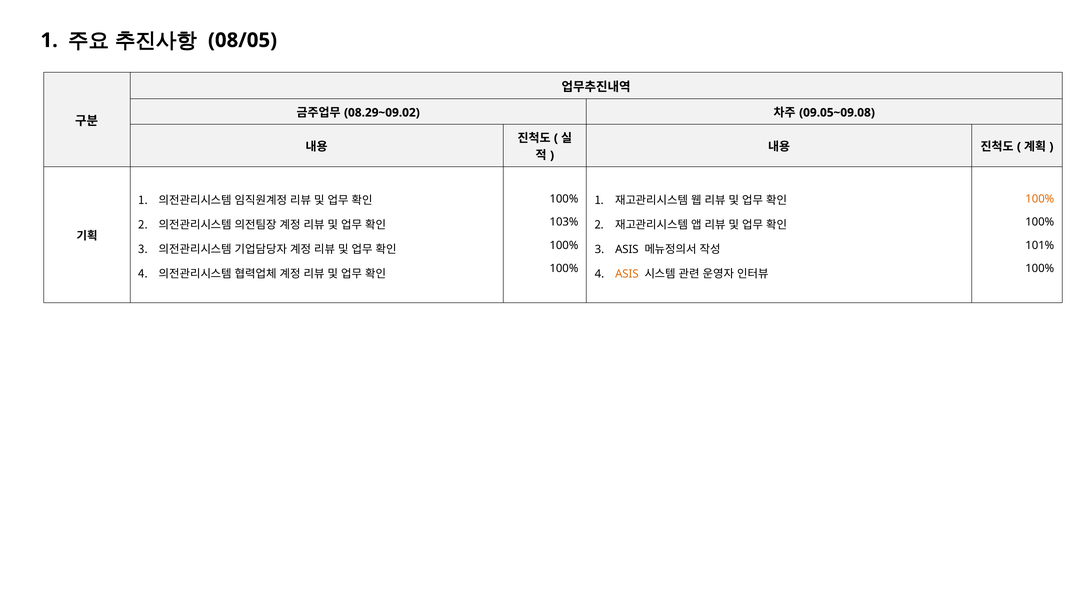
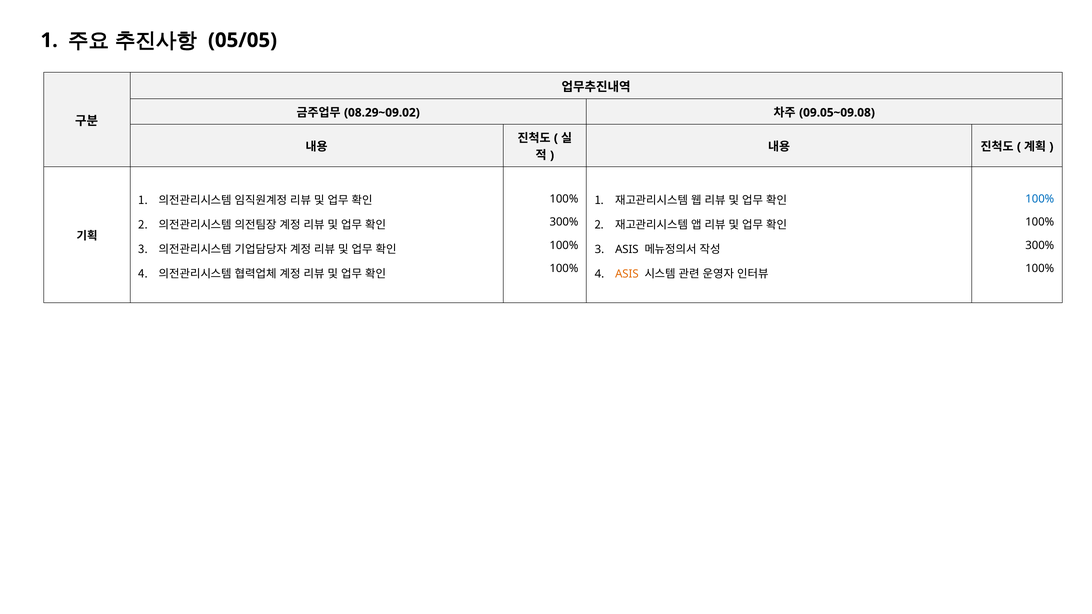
08/05: 08/05 -> 05/05
100% at (1040, 199) colour: orange -> blue
103% at (564, 222): 103% -> 300%
101% at (1040, 245): 101% -> 300%
